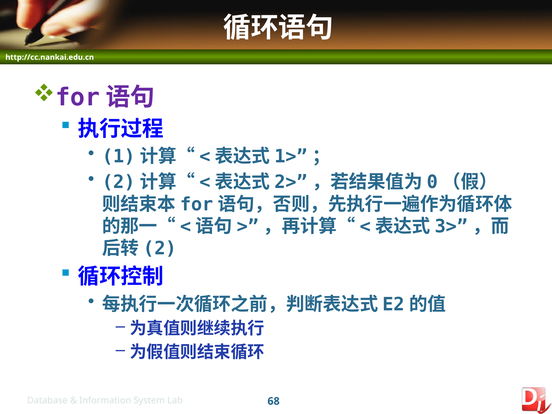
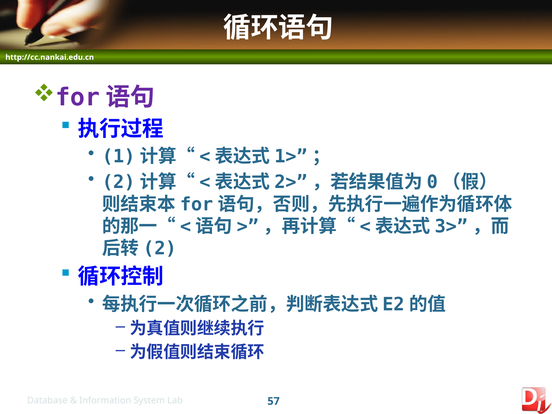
68: 68 -> 57
